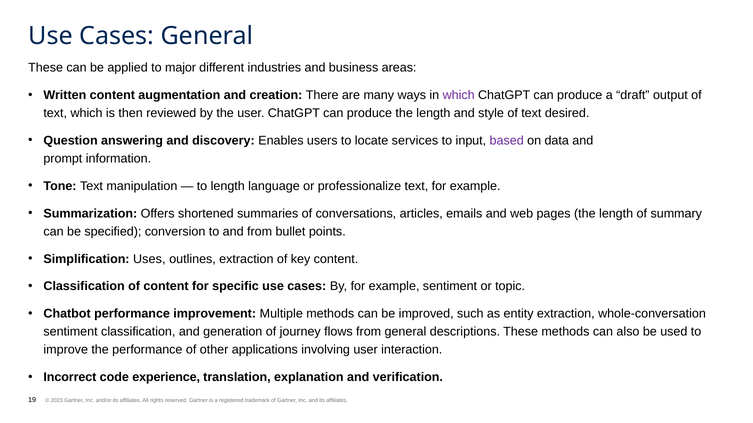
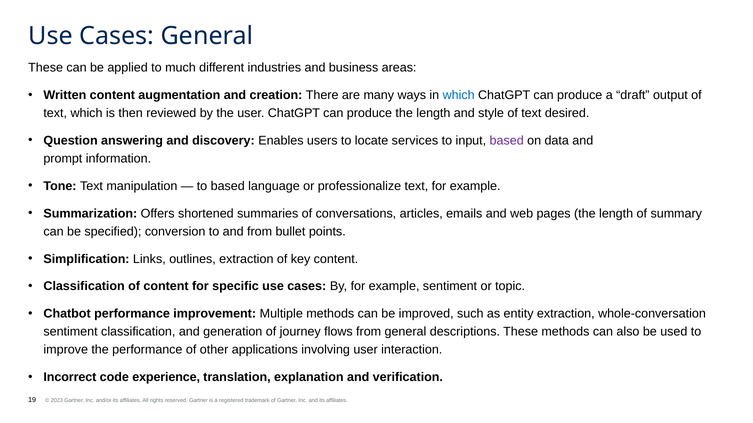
major: major -> much
which at (459, 95) colour: purple -> blue
to length: length -> based
Uses: Uses -> Links
